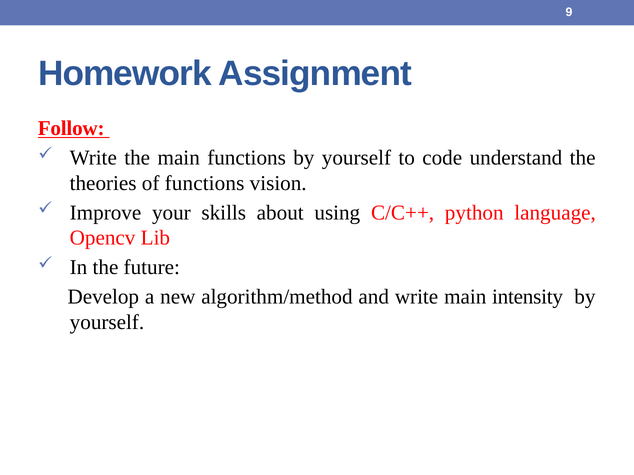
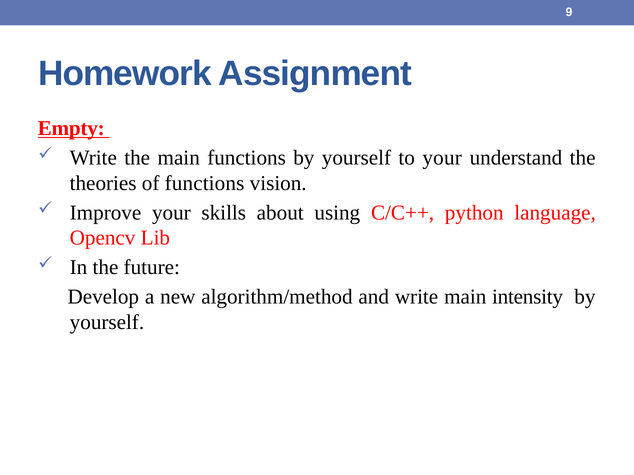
Follow: Follow -> Empty
to code: code -> your
